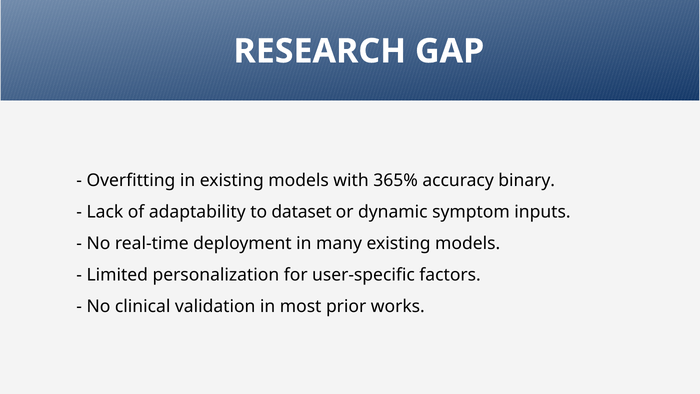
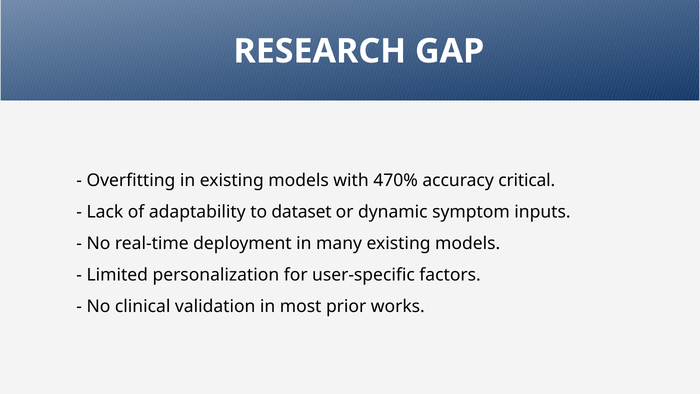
365%: 365% -> 470%
binary: binary -> critical
